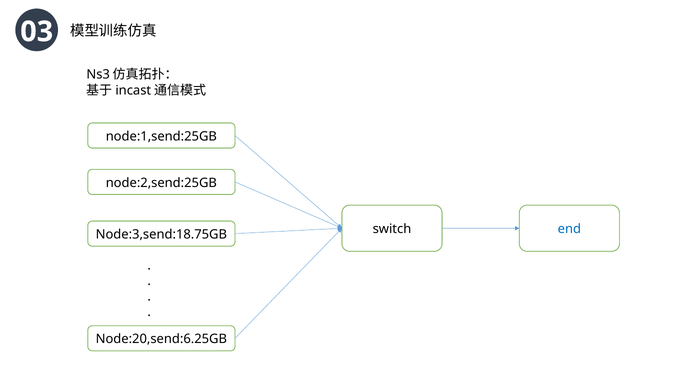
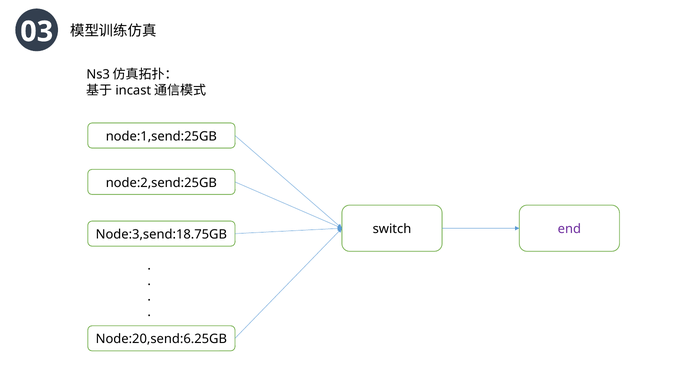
end colour: blue -> purple
